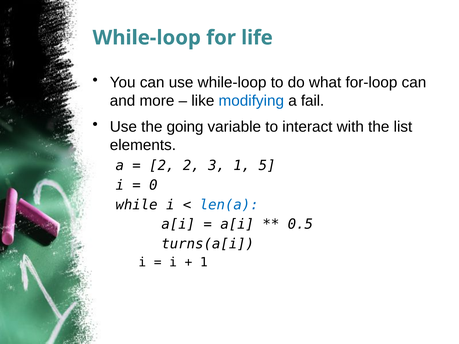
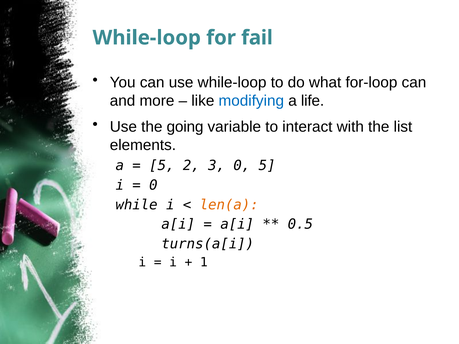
life: life -> fail
fail: fail -> life
2 at (162, 166): 2 -> 5
3 1: 1 -> 0
len(a colour: blue -> orange
